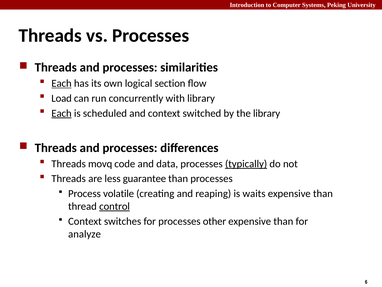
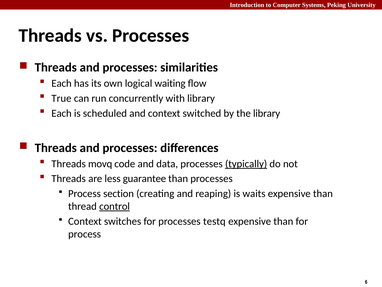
Each at (62, 83) underline: present -> none
section: section -> waiting
Load: Load -> True
Each at (62, 113) underline: present -> none
volatile: volatile -> section
other: other -> testq
analyze at (85, 234): analyze -> process
